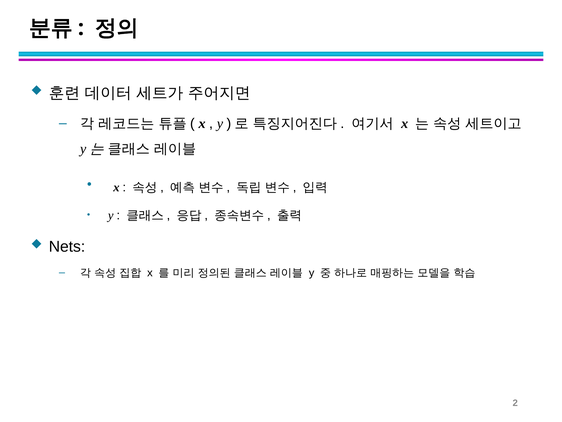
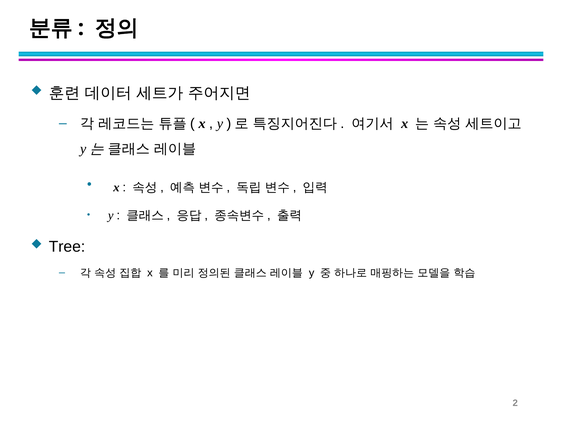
Nets: Nets -> Tree
